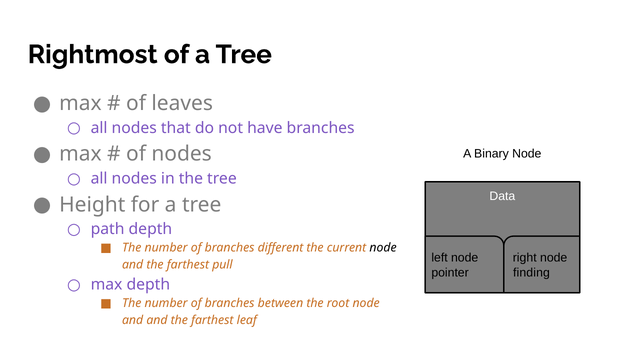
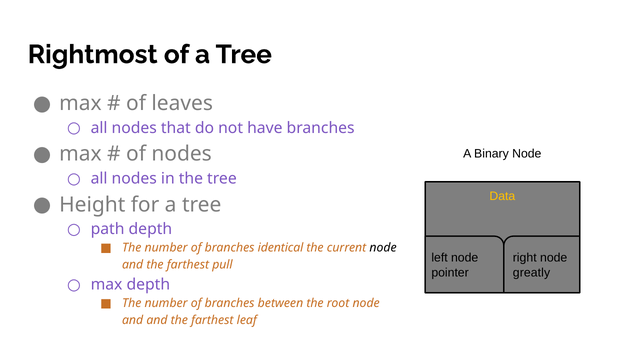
Data colour: white -> yellow
different: different -> identical
finding: finding -> greatly
